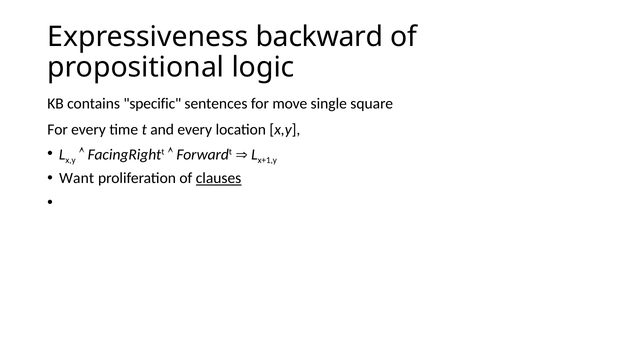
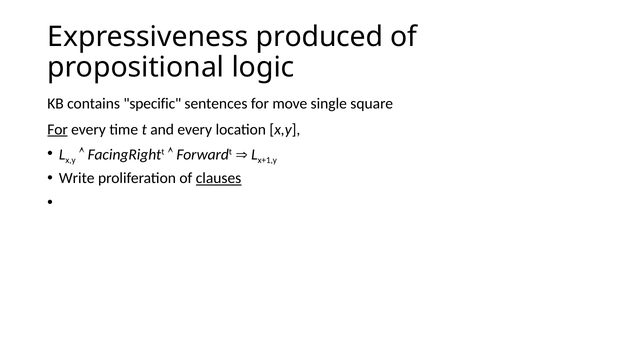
backward: backward -> produced
For at (58, 129) underline: none -> present
Want: Want -> Write
